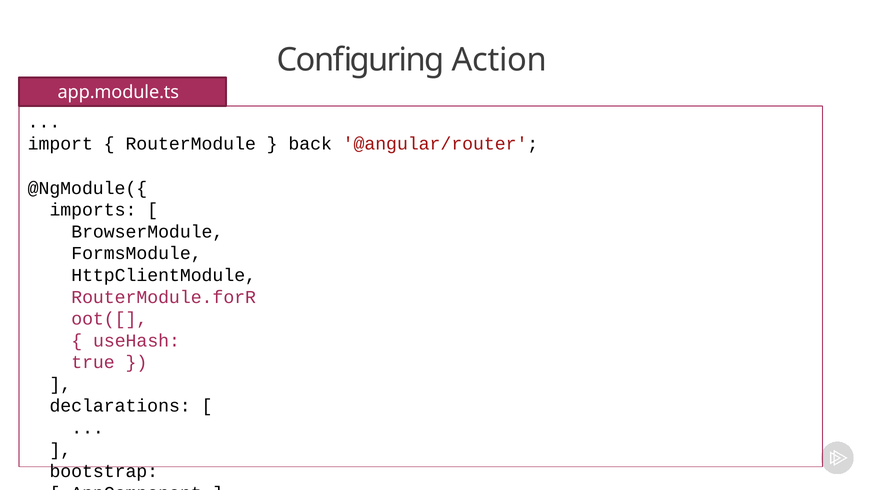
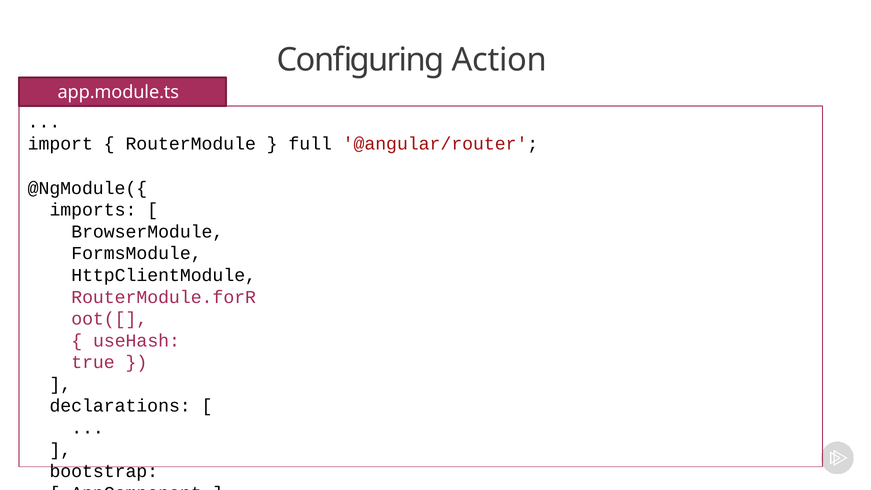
back: back -> full
